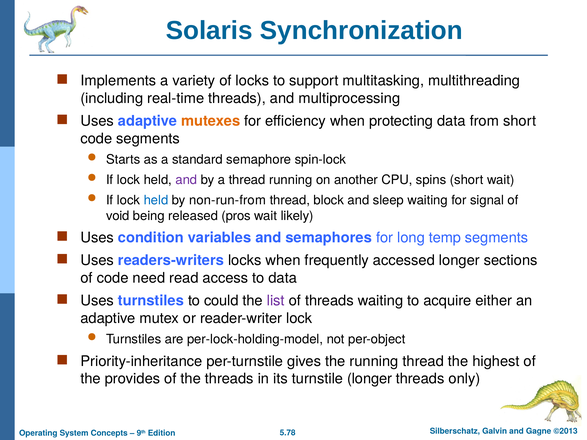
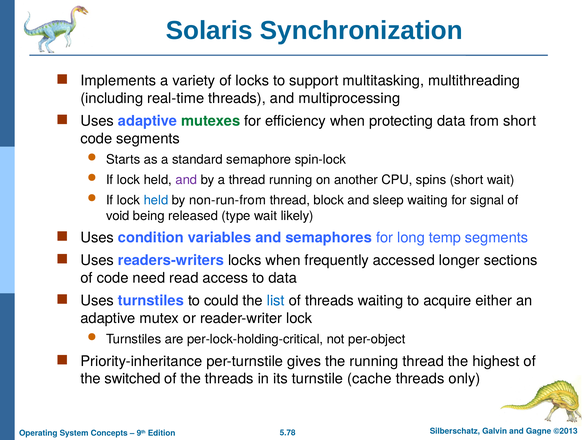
mutexes colour: orange -> green
pros: pros -> type
list colour: purple -> blue
per-lock-holding-model: per-lock-holding-model -> per-lock-holding-critical
provides: provides -> switched
turnstile longer: longer -> cache
